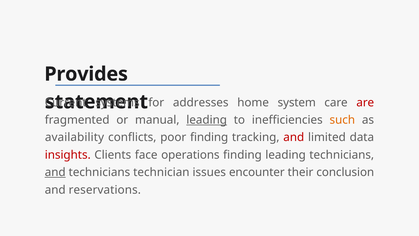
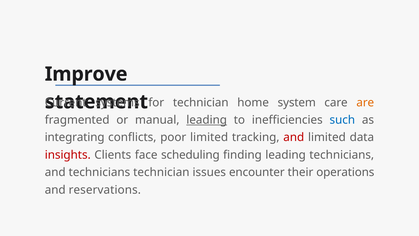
Provides: Provides -> Improve
for addresses: addresses -> technician
are colour: red -> orange
such colour: orange -> blue
availability: availability -> integrating
poor finding: finding -> limited
operations: operations -> scheduling
and at (55, 172) underline: present -> none
conclusion: conclusion -> operations
